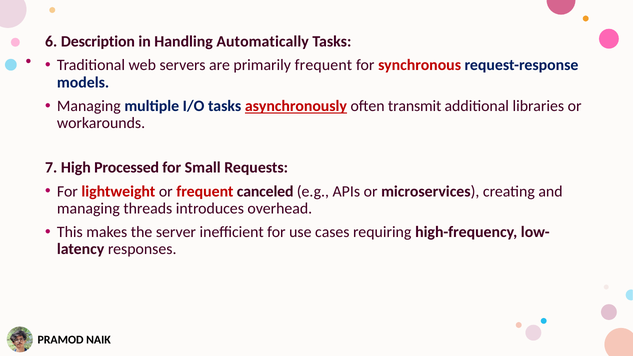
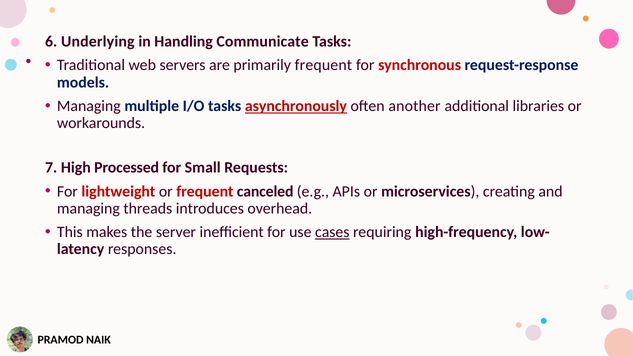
Description: Description -> Underlying
Automatically: Automatically -> Communicate
transmit: transmit -> another
cases underline: none -> present
